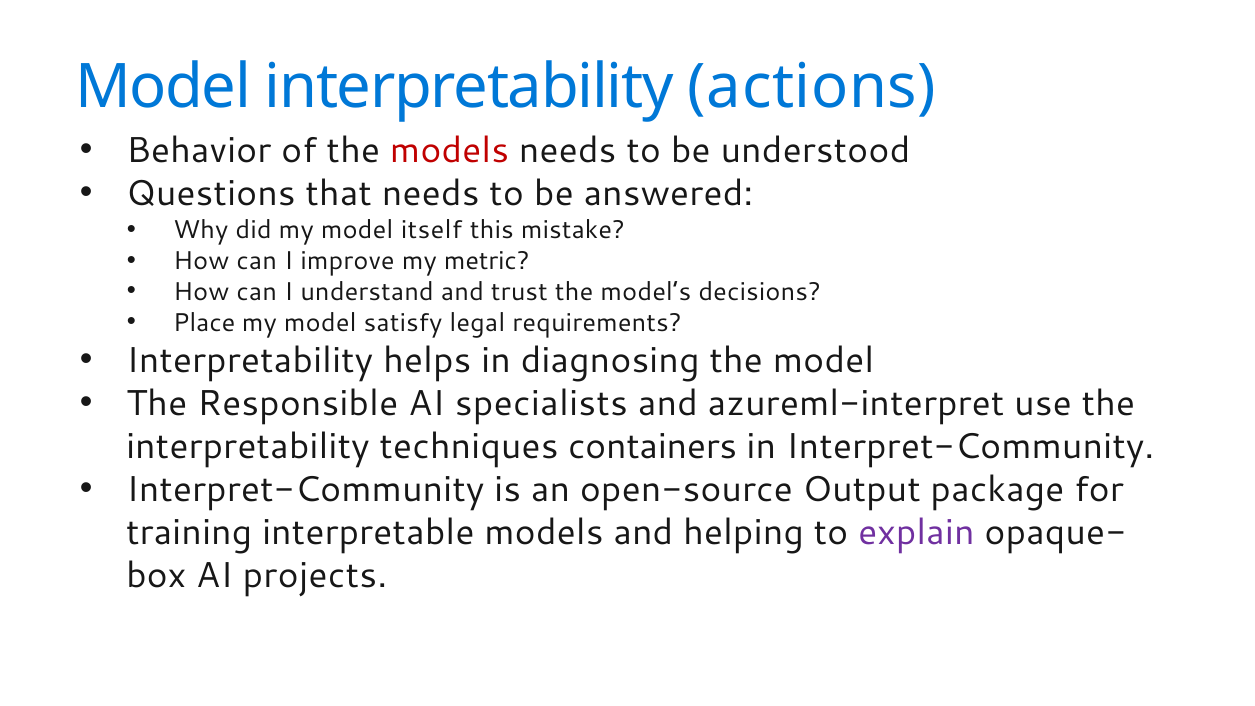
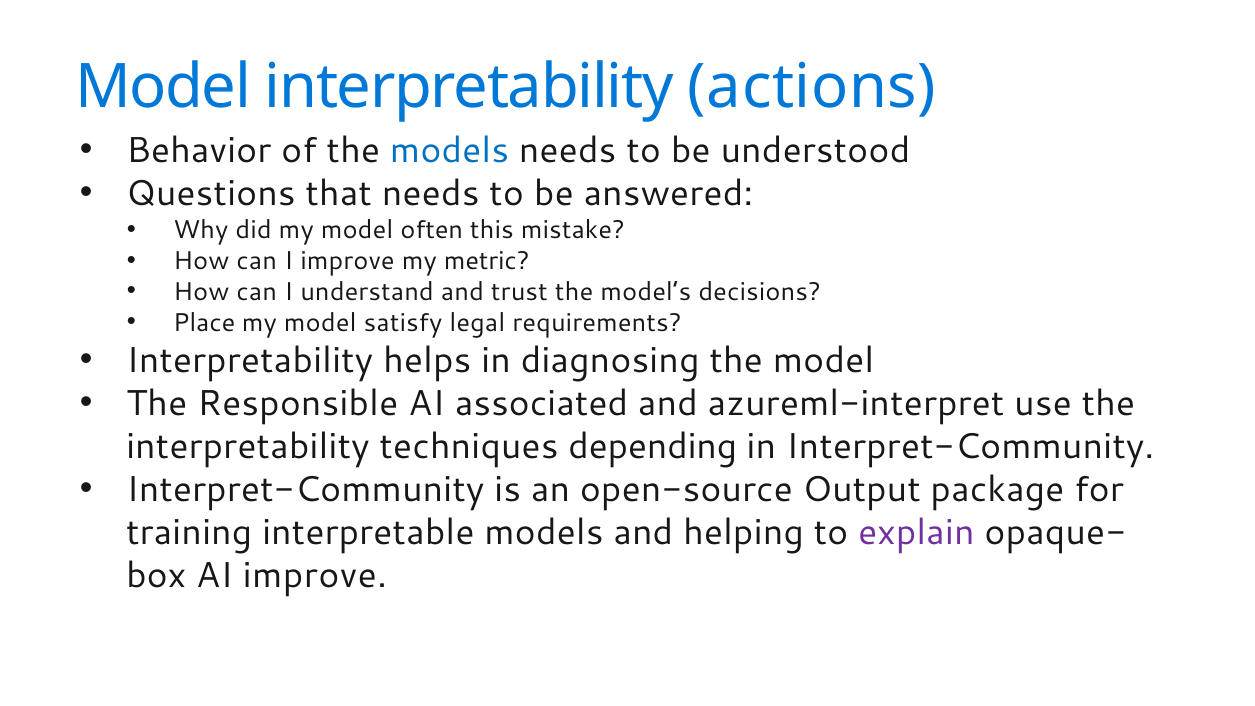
models at (450, 151) colour: red -> blue
itself: itself -> often
specialists: specialists -> associated
containers: containers -> depending
AI projects: projects -> improve
